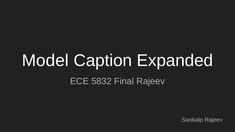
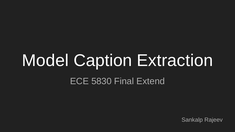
Expanded: Expanded -> Extraction
5832: 5832 -> 5830
Final Rajeev: Rajeev -> Extend
